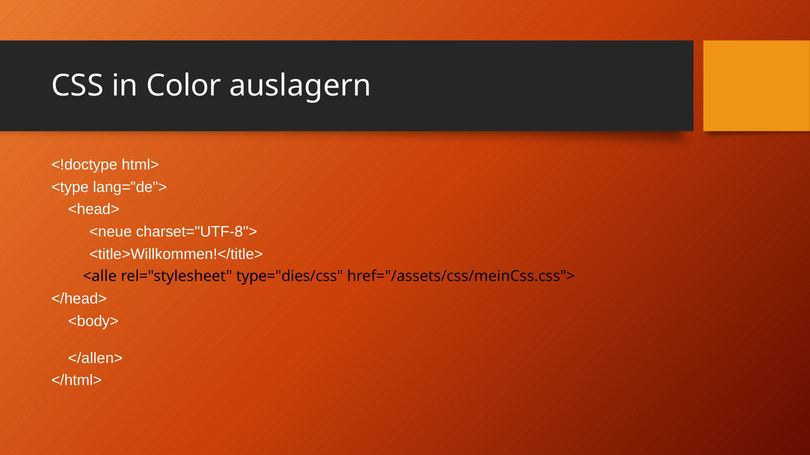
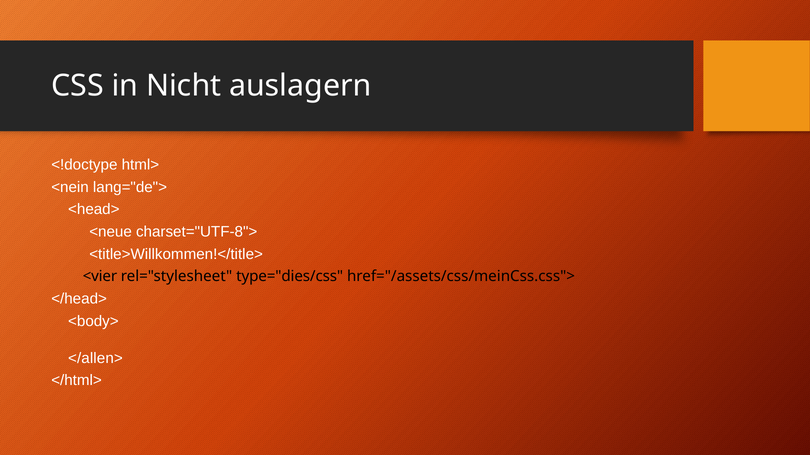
Color: Color -> Nicht
<type: <type -> <nein
<alle: <alle -> <vier
